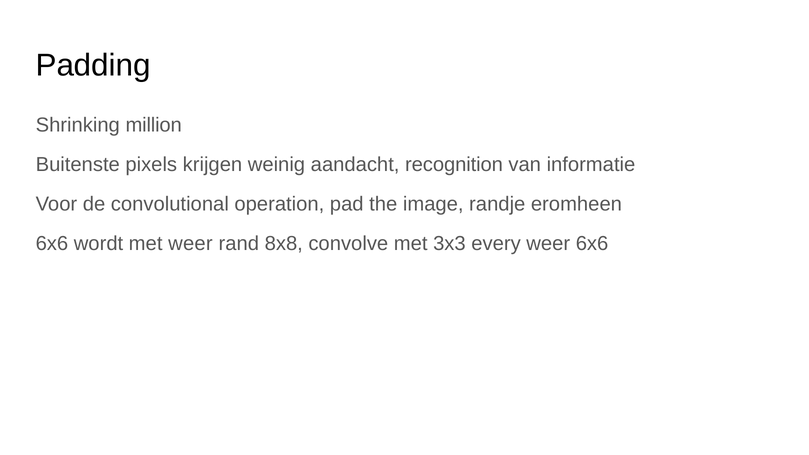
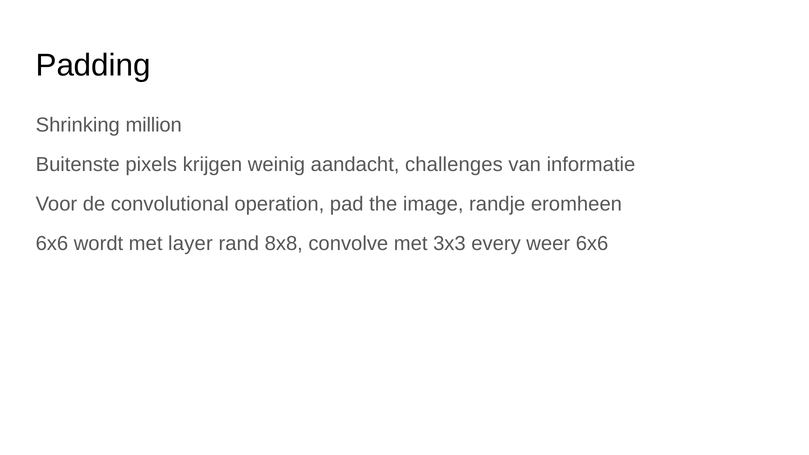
recognition: recognition -> challenges
met weer: weer -> layer
